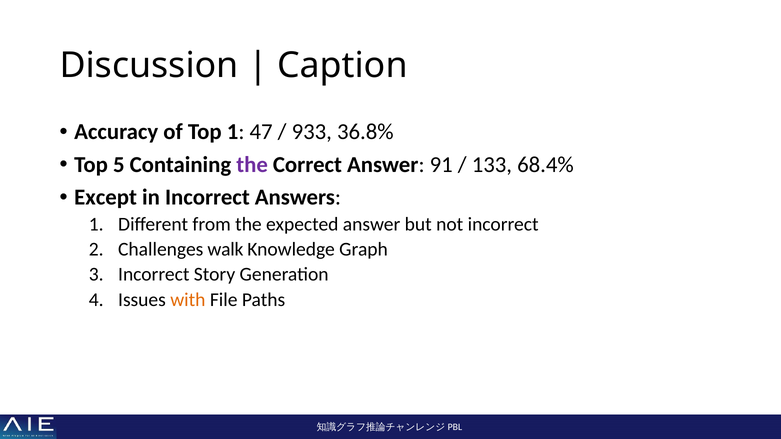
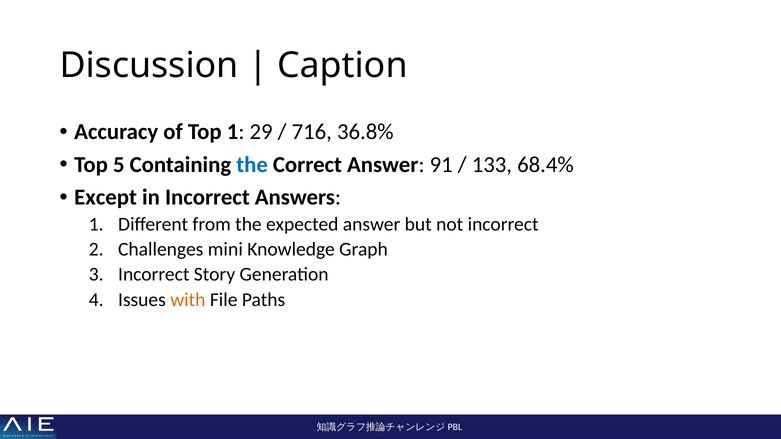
47: 47 -> 29
933: 933 -> 716
the at (252, 165) colour: purple -> blue
walk: walk -> mini
